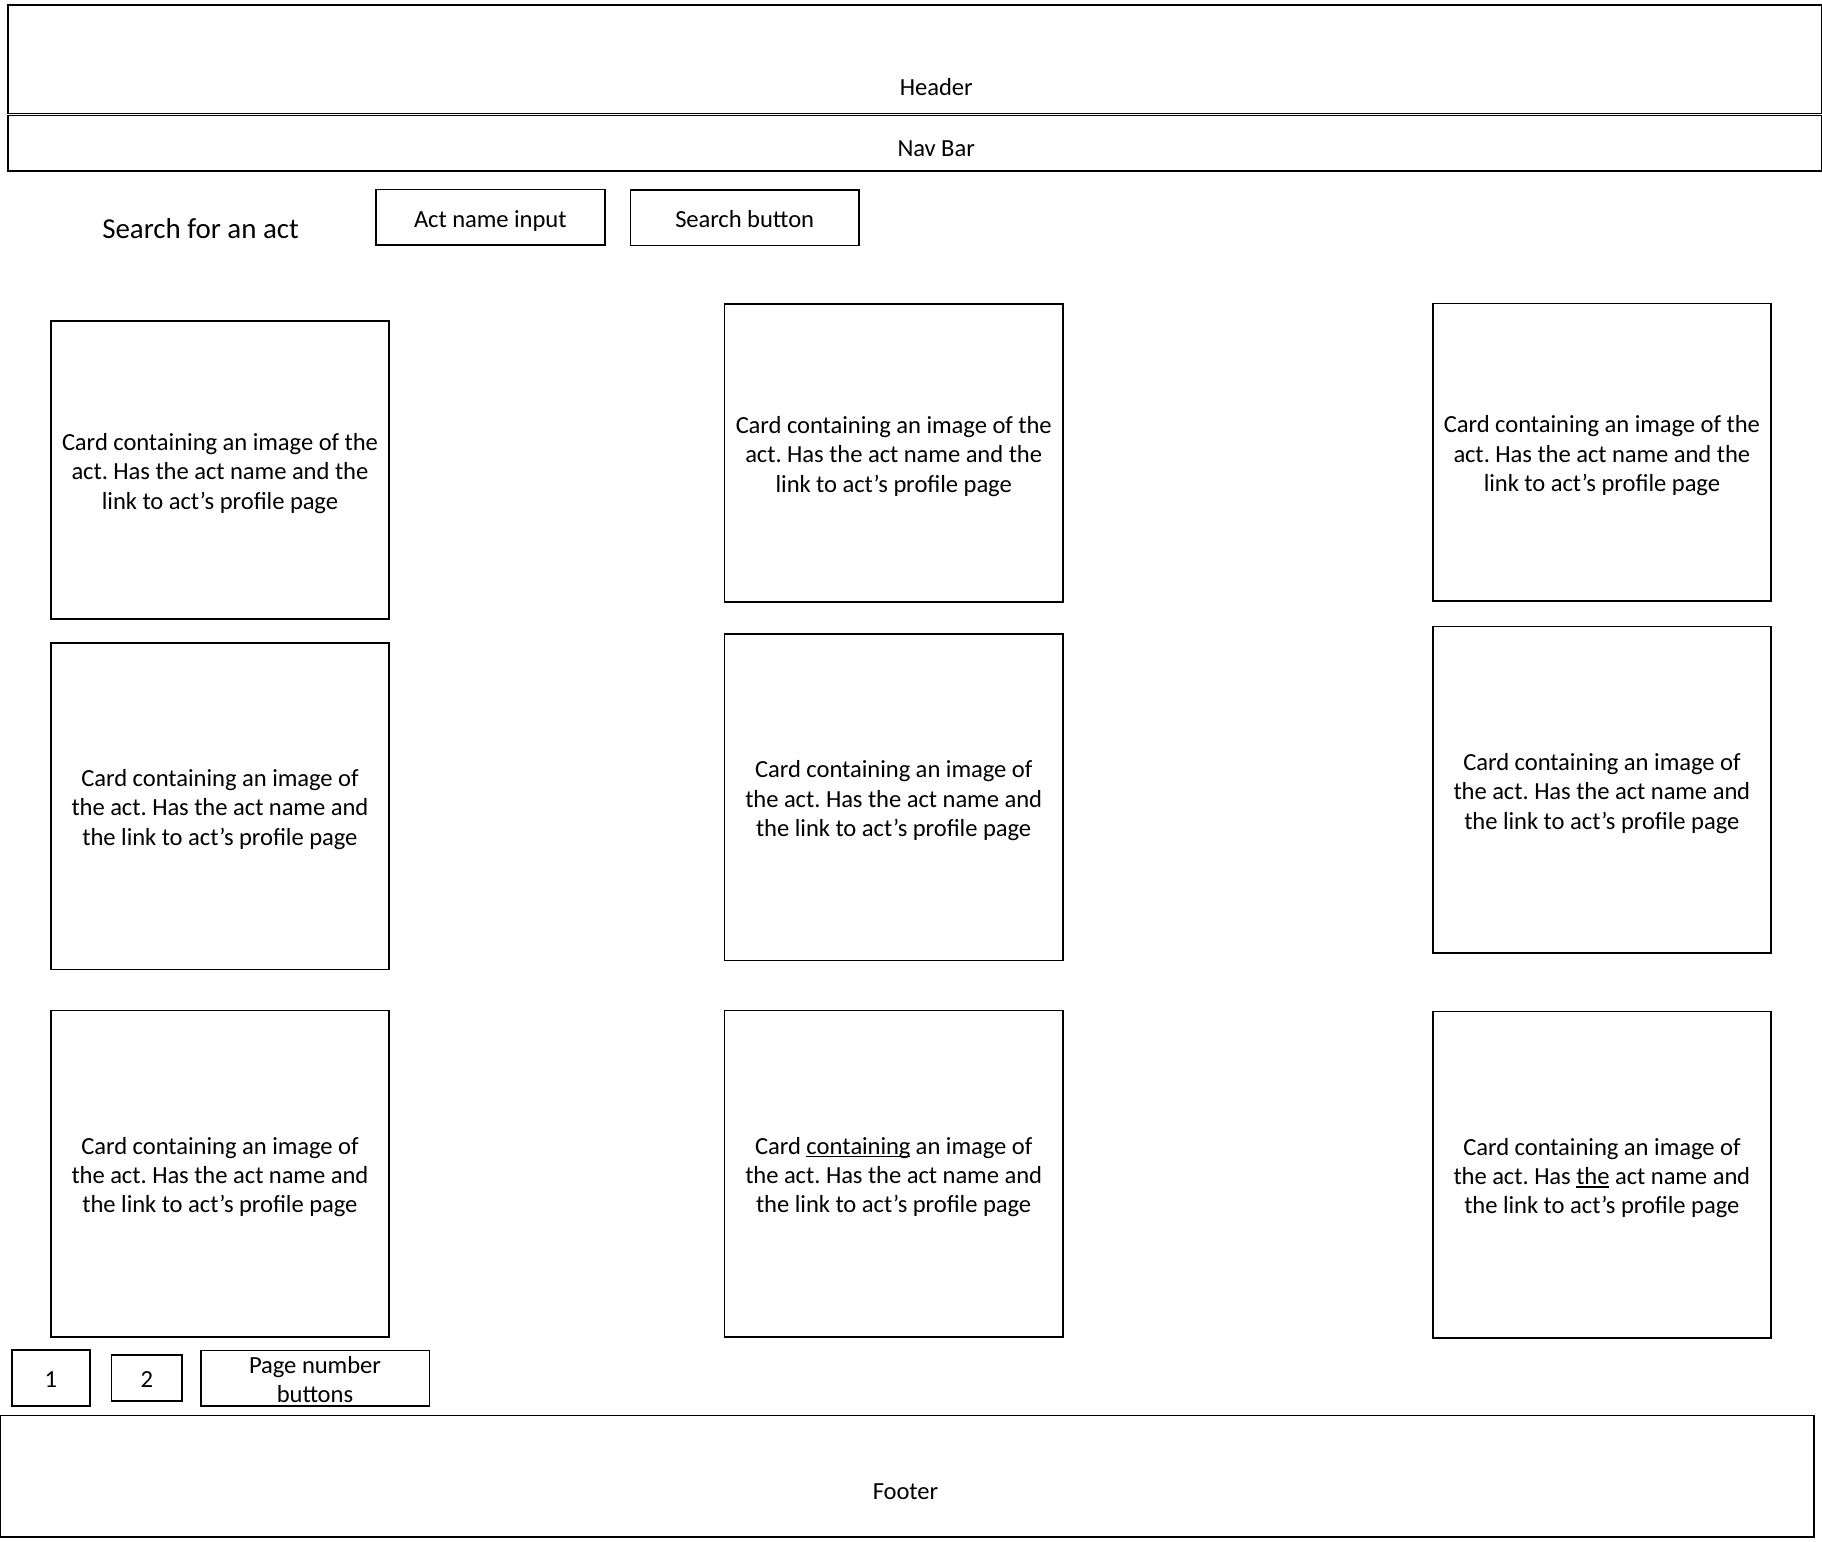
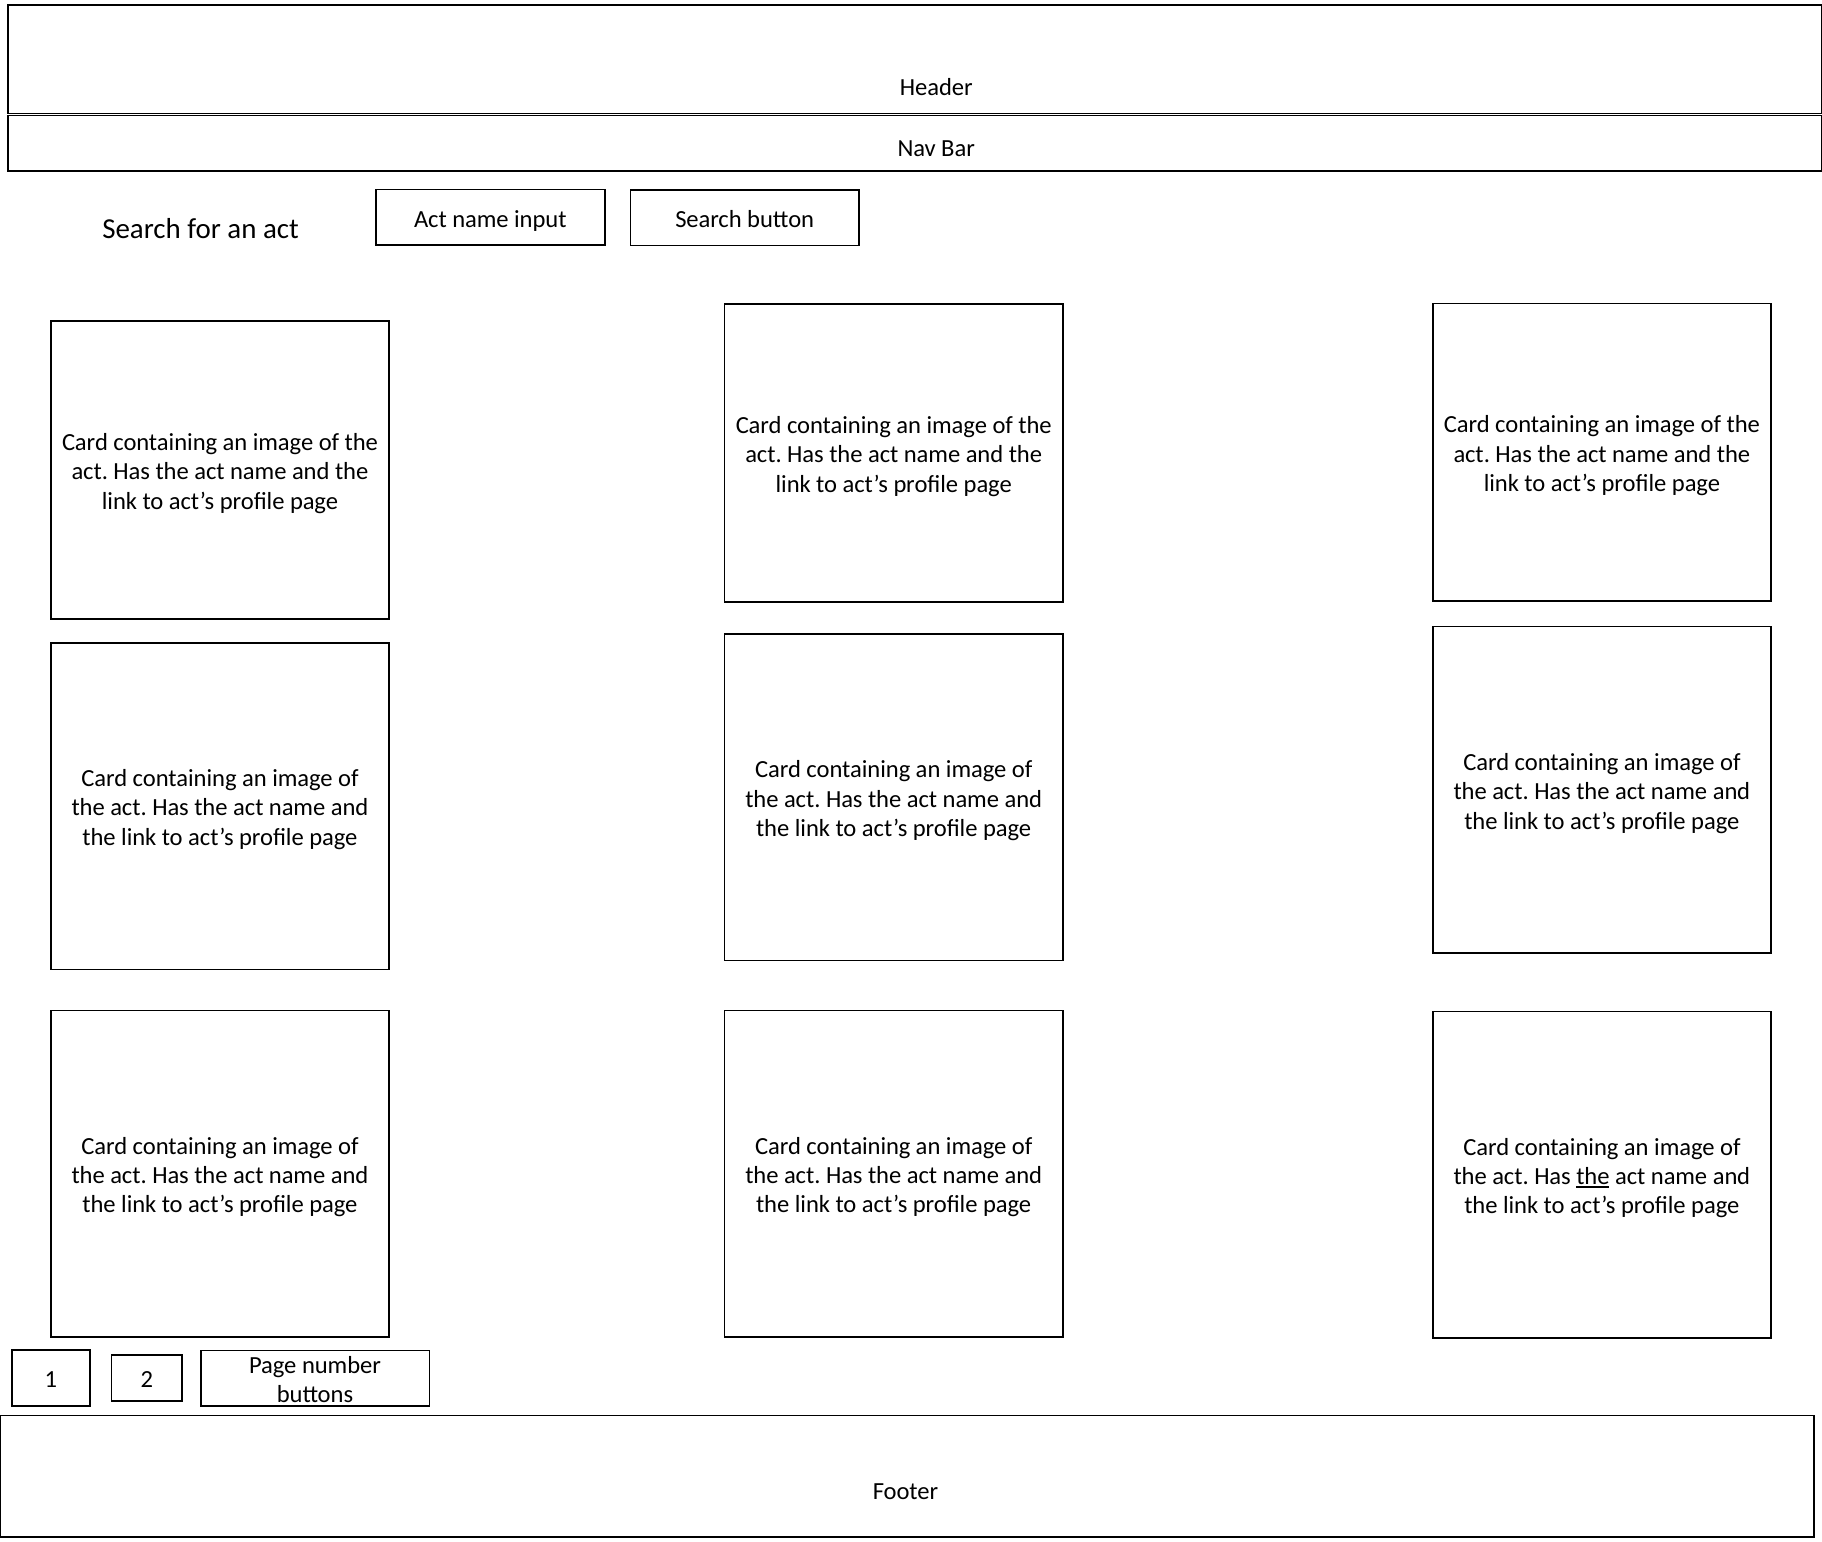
containing at (858, 1146) underline: present -> none
